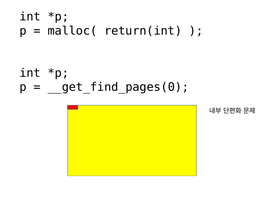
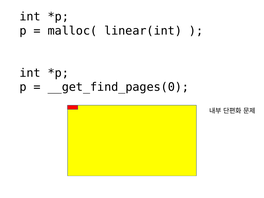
return(int: return(int -> linear(int
